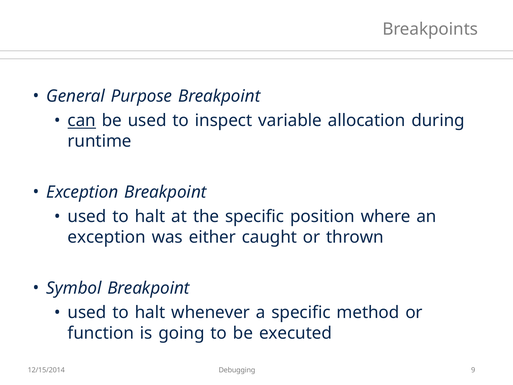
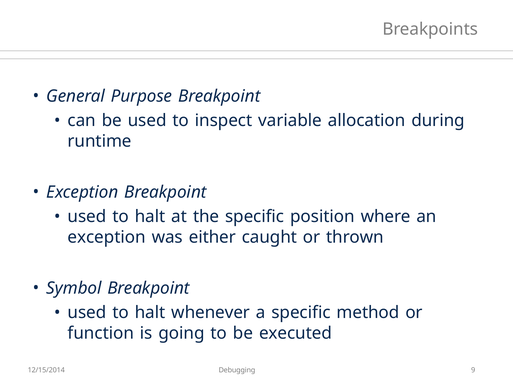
can underline: present -> none
